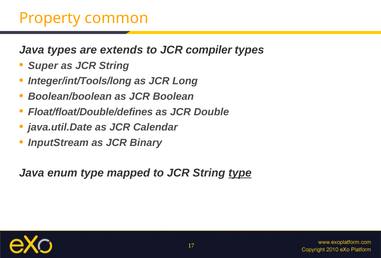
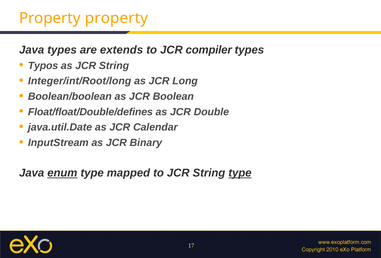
Property common: common -> property
Super: Super -> Typos
Integer/int/Tools/long: Integer/int/Tools/long -> Integer/int/Root/long
enum underline: none -> present
